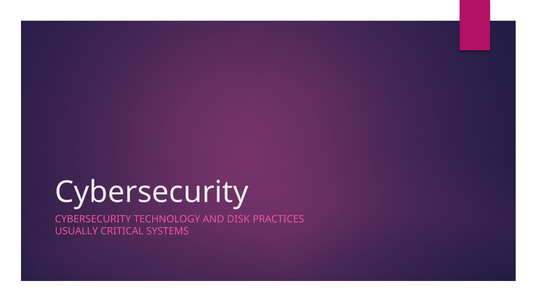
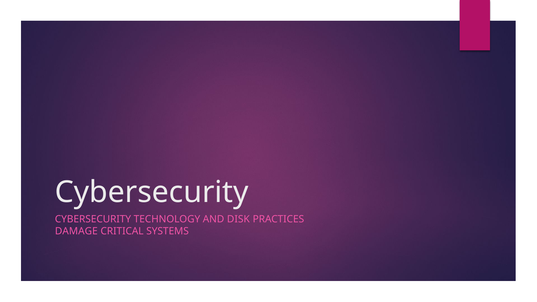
USUALLY: USUALLY -> DAMAGE
